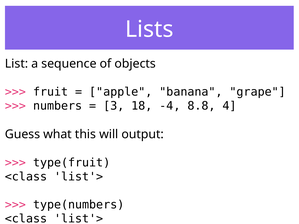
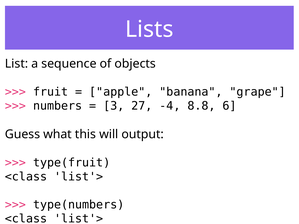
18: 18 -> 27
4: 4 -> 6
